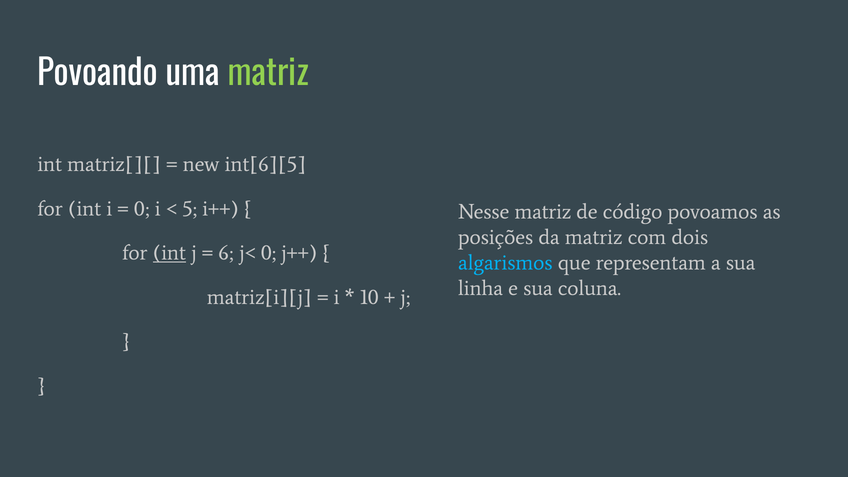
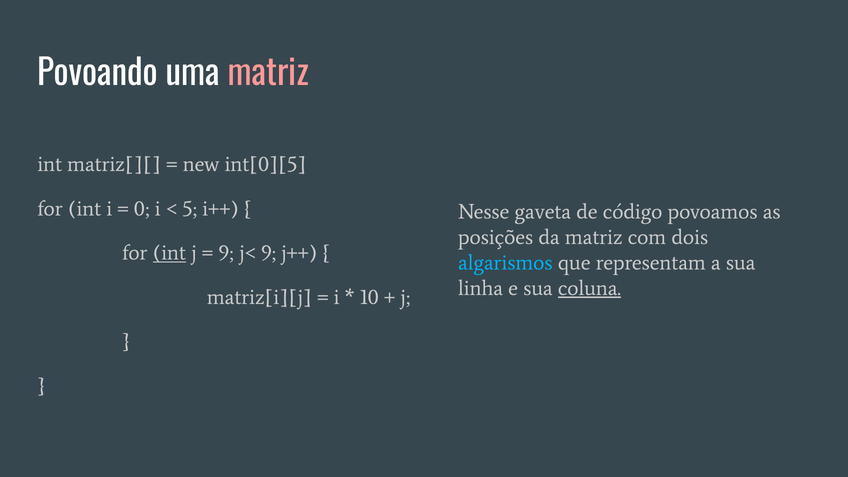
matriz at (268, 73) colour: light green -> pink
int[6][5: int[6][5 -> int[0][5
Nesse matriz: matriz -> gaveta
6 at (226, 253): 6 -> 9
j< 0: 0 -> 9
coluna underline: none -> present
